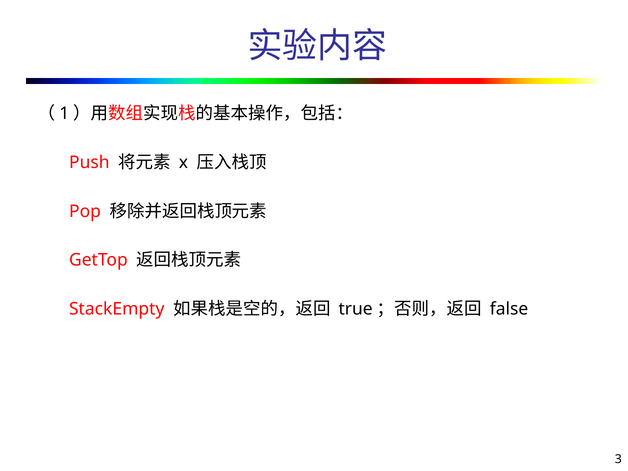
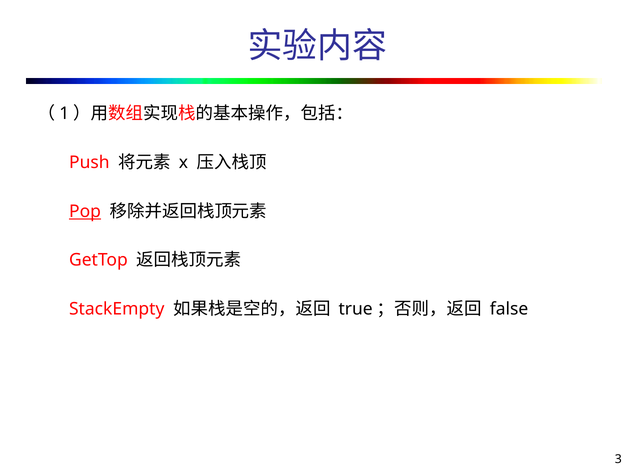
Pop underline: none -> present
